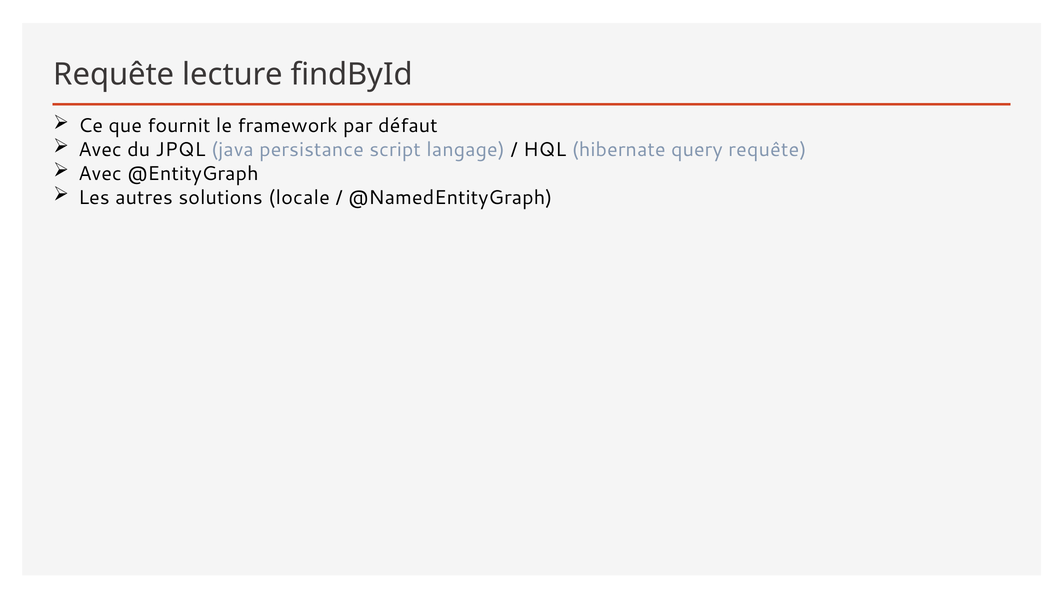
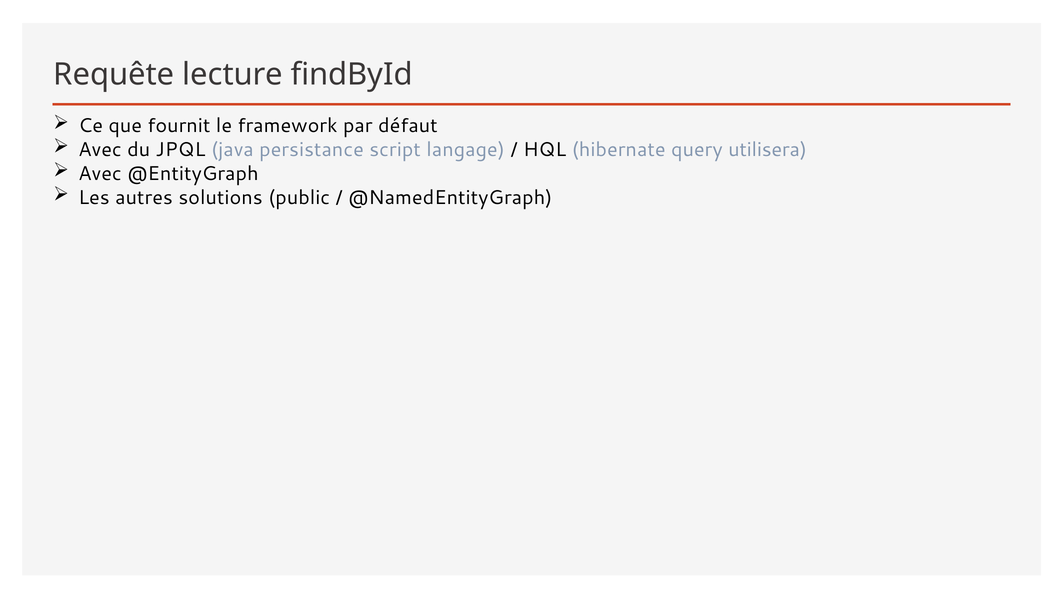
query requête: requête -> utilisera
locale: locale -> public
